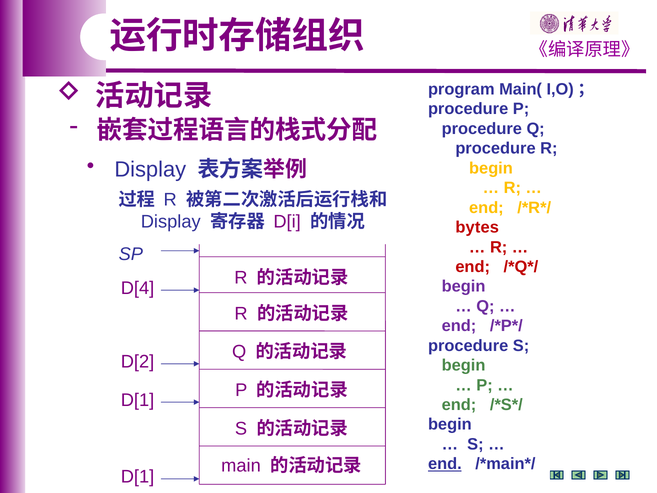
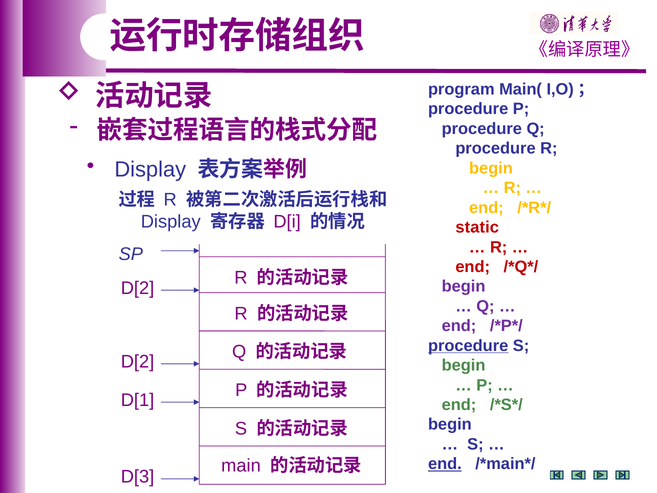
bytes: bytes -> static
D[4 at (138, 288): D[4 -> D[2
procedure at (468, 346) underline: none -> present
D[1 at (138, 477): D[1 -> D[3
